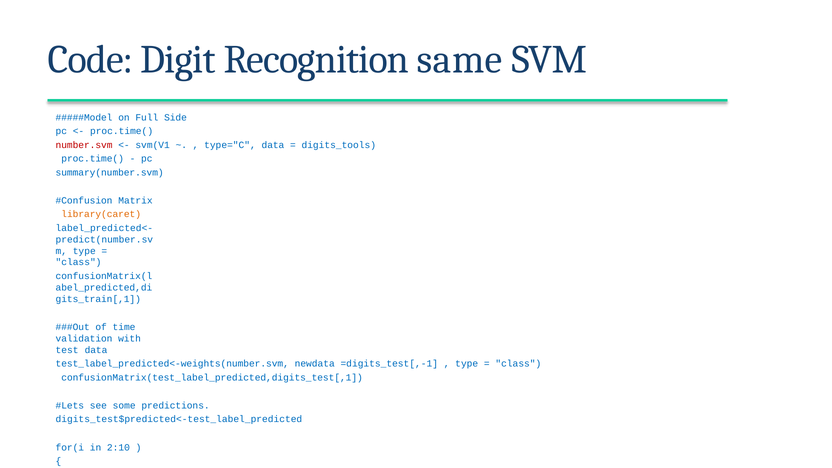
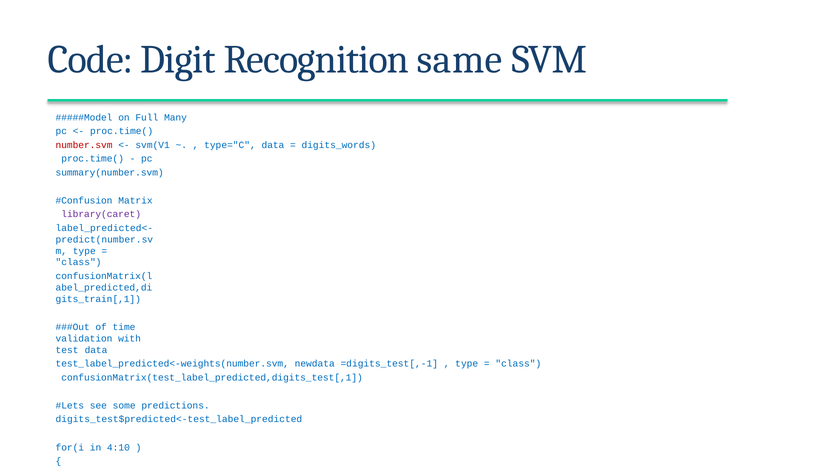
Side: Side -> Many
digits_tools: digits_tools -> digits_words
library(caret colour: orange -> purple
2:10: 2:10 -> 4:10
